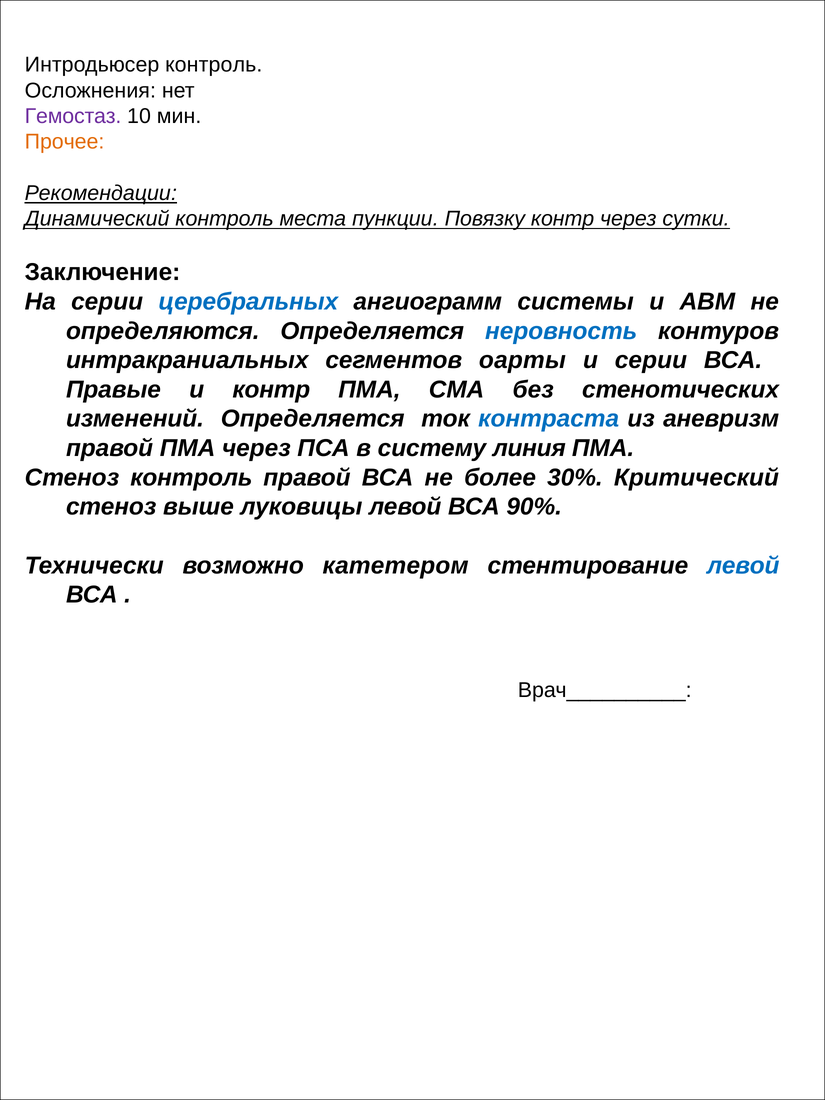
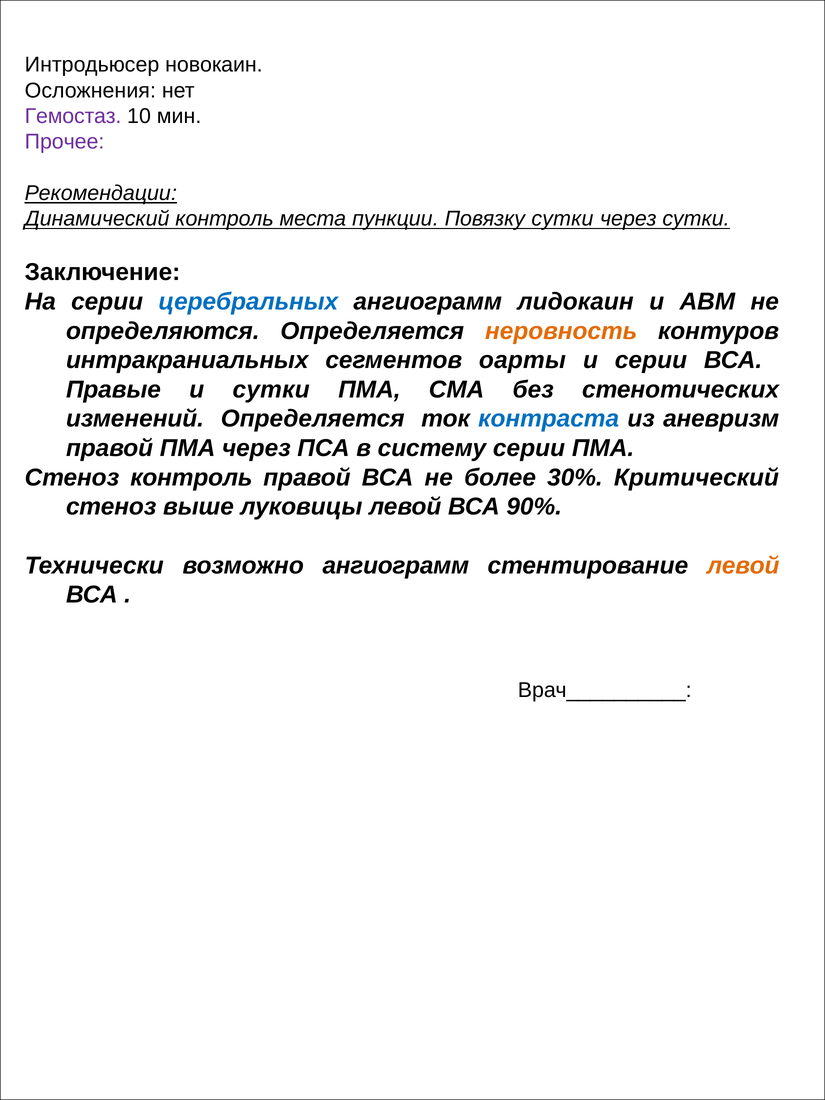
Интродьюсер контроль: контроль -> новокаин
Прочее colour: orange -> purple
Повязку контр: контр -> сутки
системы: системы -> лидокаин
неровность colour: blue -> orange
и контр: контр -> сутки
систему линия: линия -> серии
возможно катетером: катетером -> ангиограмм
левой at (743, 565) colour: blue -> orange
